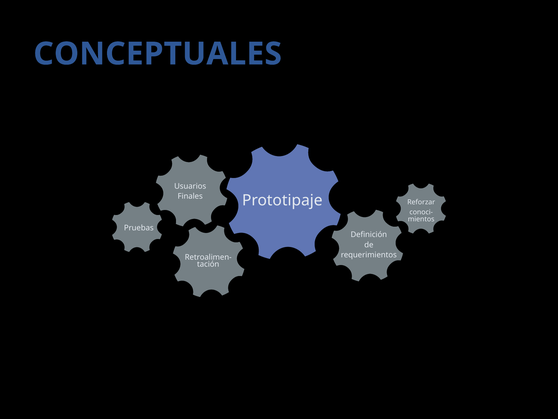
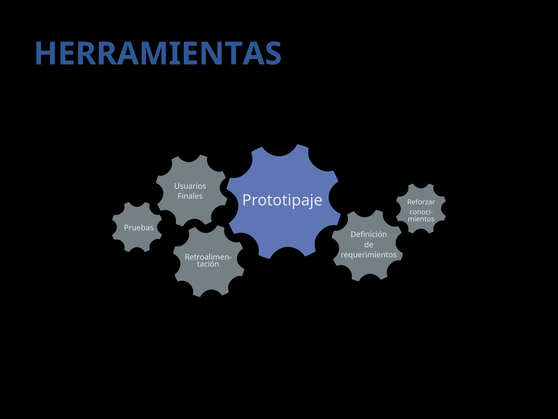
CONCEPTUALES: CONCEPTUALES -> HERRAMIENTAS
